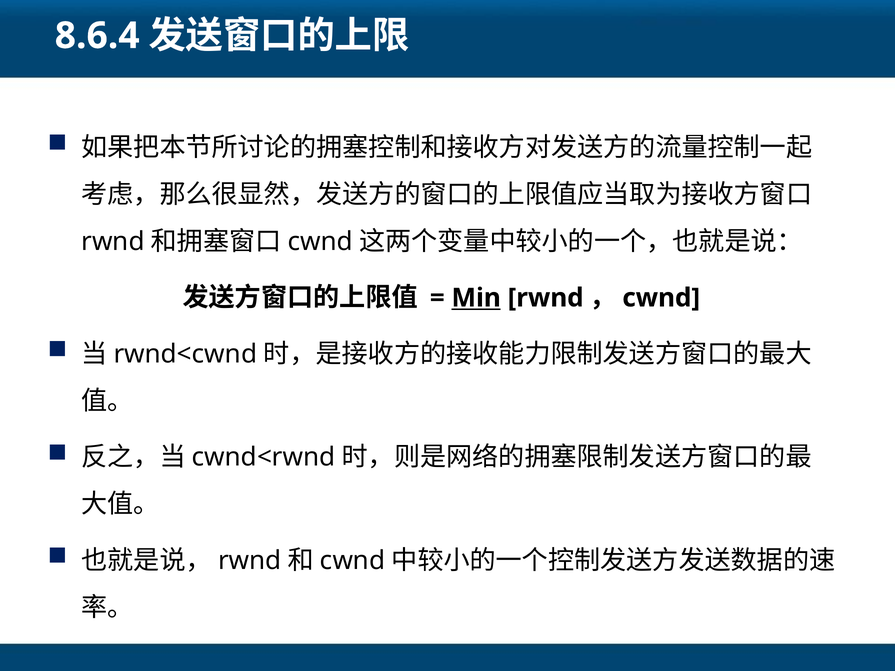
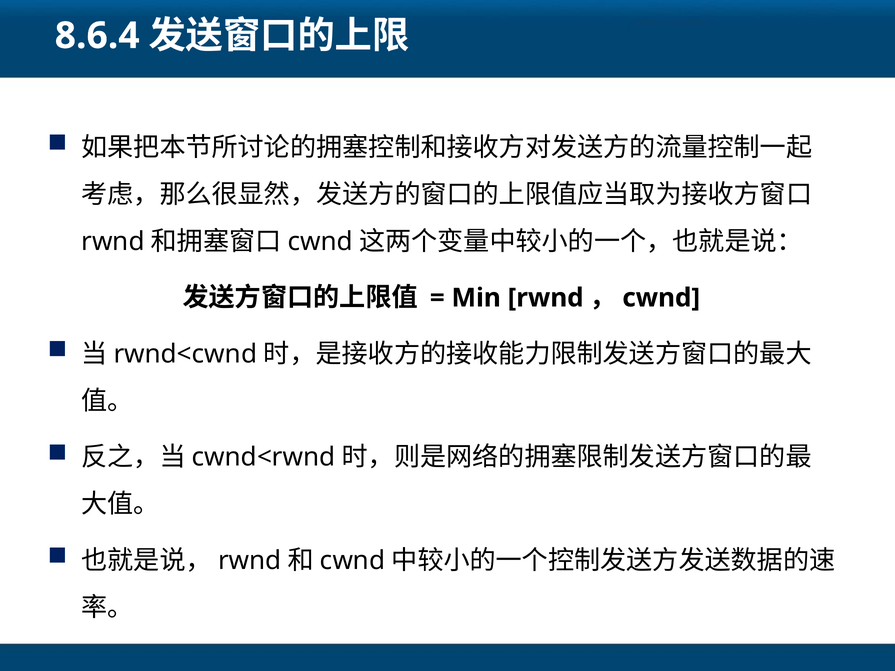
Min underline: present -> none
